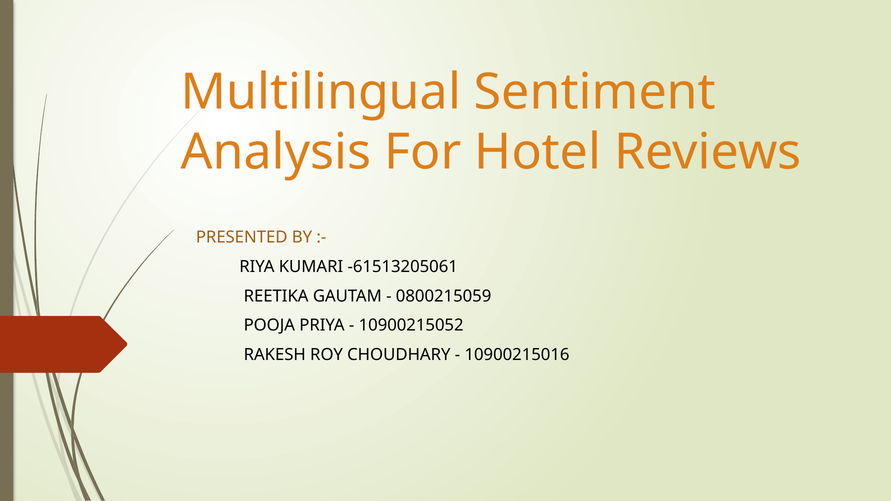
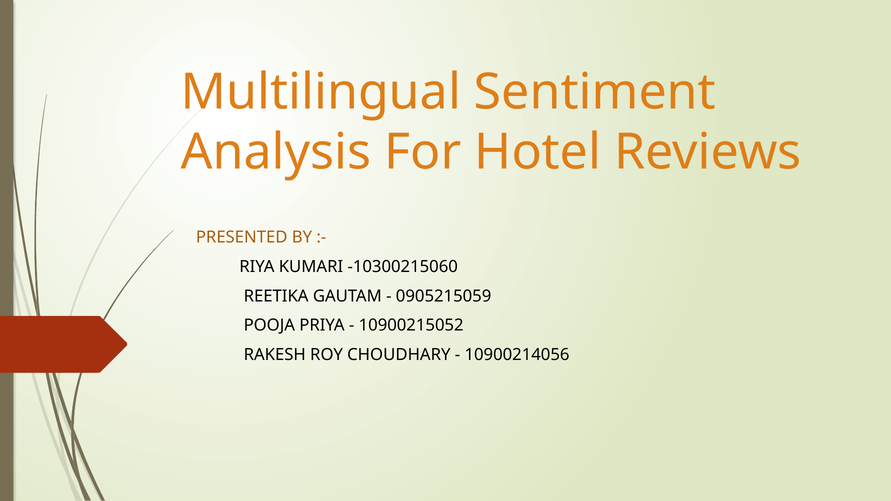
-61513205061: -61513205061 -> -10300215060
0800215059: 0800215059 -> 0905215059
10900215016: 10900215016 -> 10900214056
